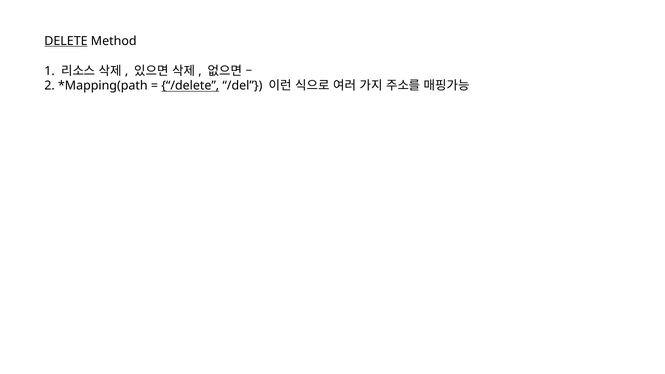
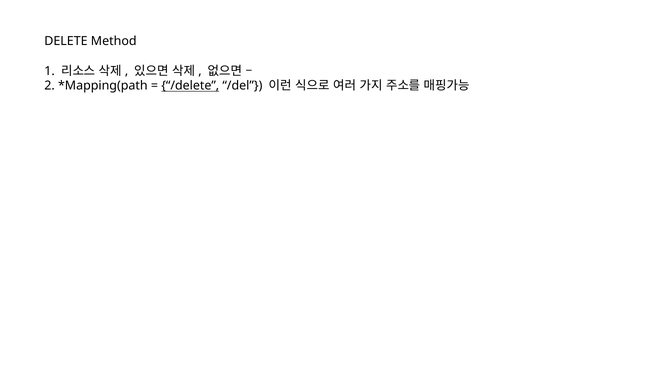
DELETE underline: present -> none
